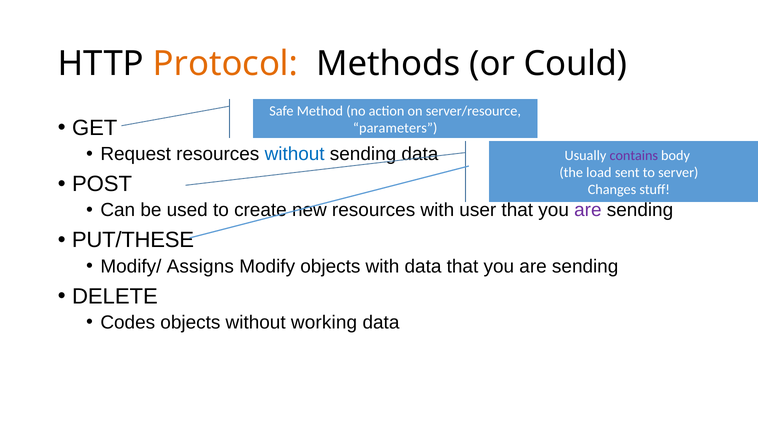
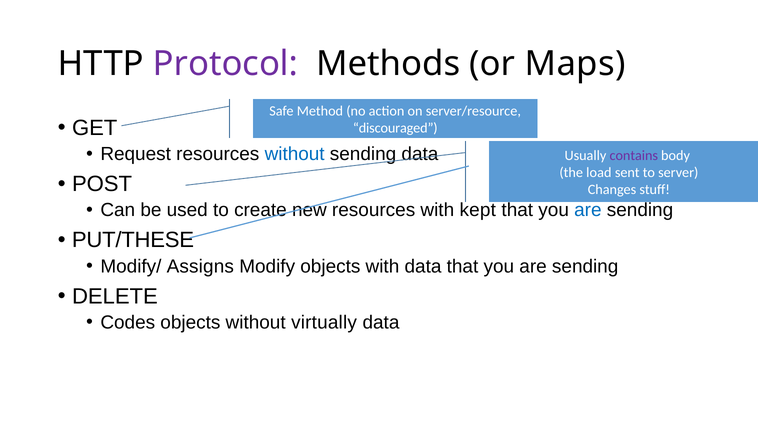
Protocol colour: orange -> purple
Could: Could -> Maps
parameters: parameters -> discouraged
user: user -> kept
are at (588, 210) colour: purple -> blue
working: working -> virtually
